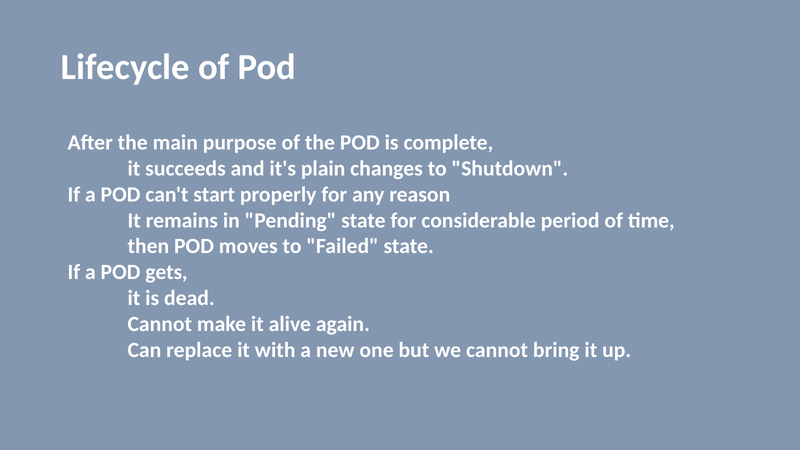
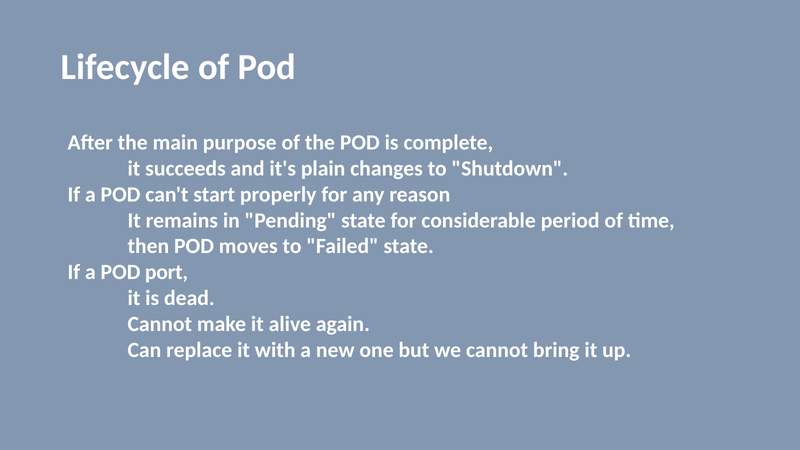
gets: gets -> port
